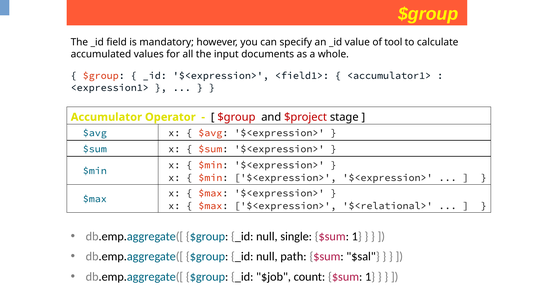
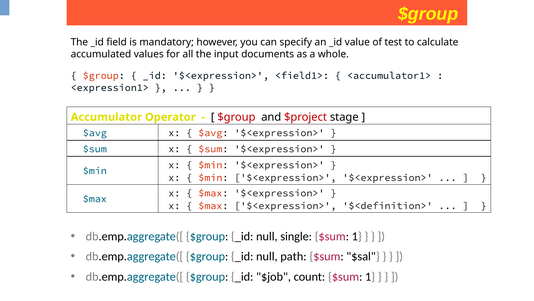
tool: tool -> test
$<relational>: $<relational> -> $<definition>
